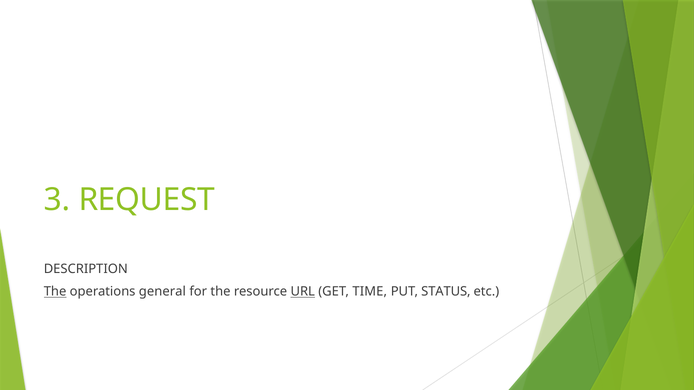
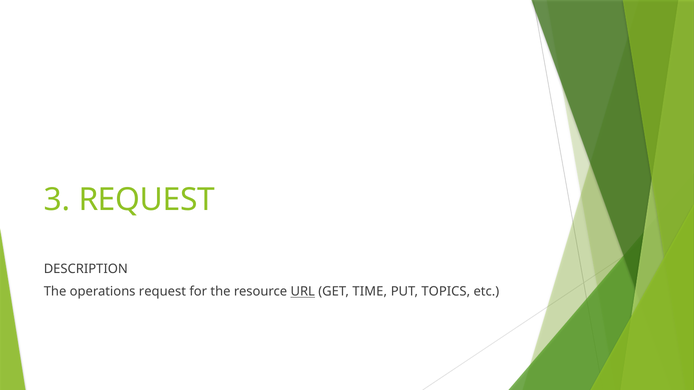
The at (55, 292) underline: present -> none
operations general: general -> request
STATUS: STATUS -> TOPICS
